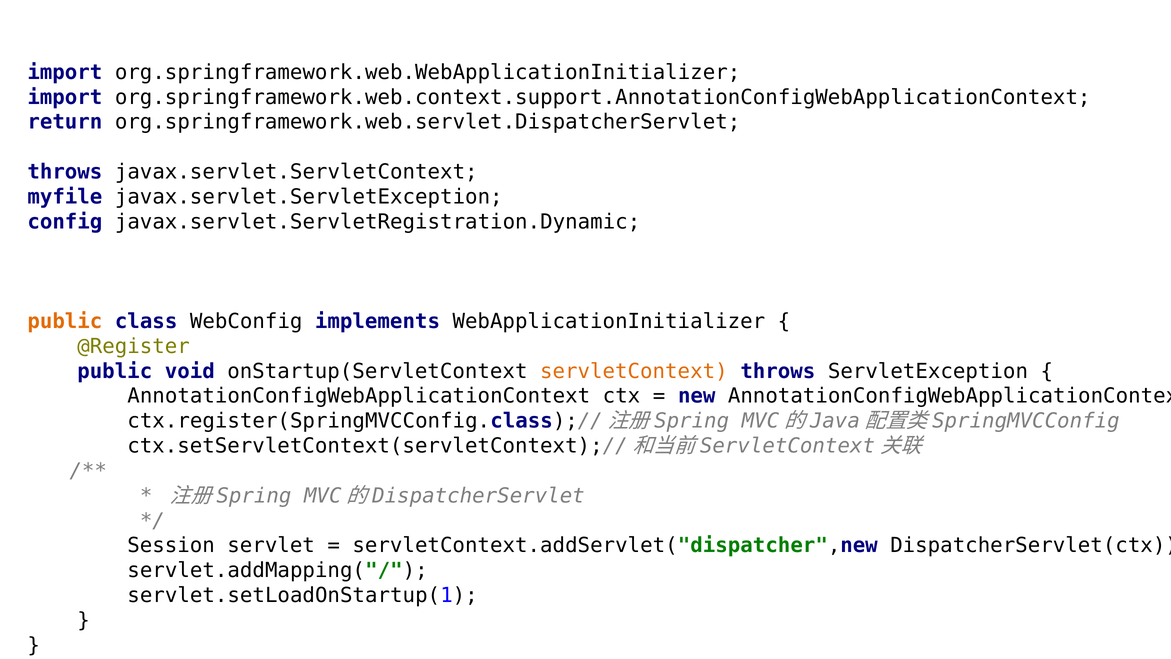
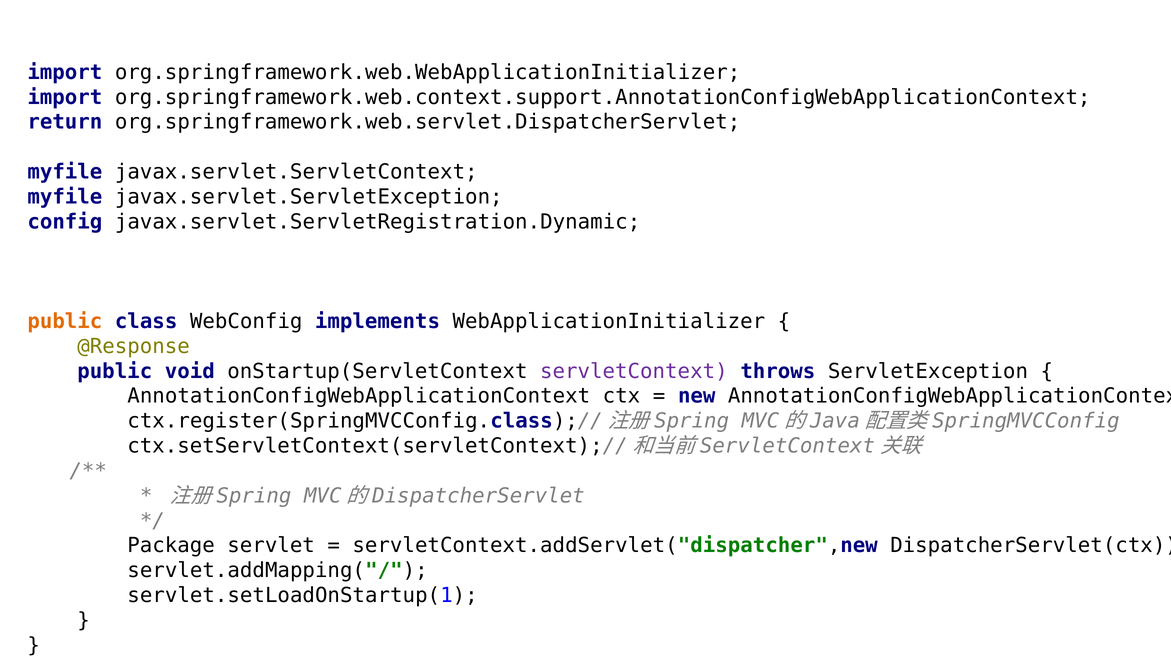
throws at (65, 172): throws -> myfile
@Register: @Register -> @Response
servletContext colour: orange -> purple
Session at (171, 545): Session -> Package
